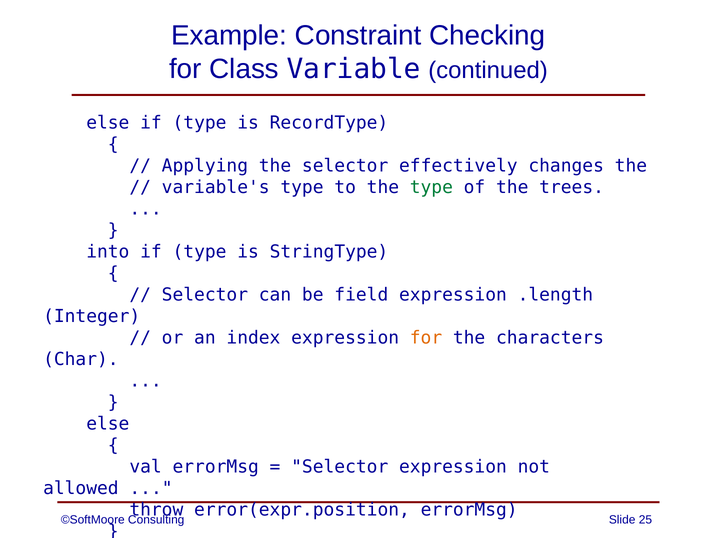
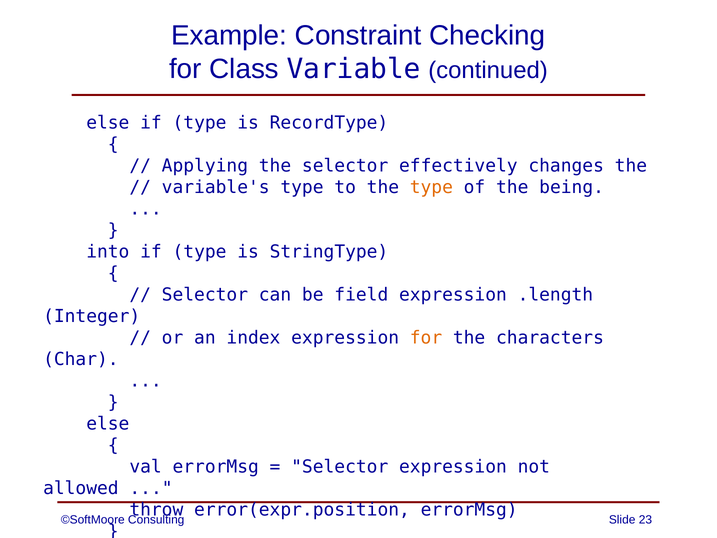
type at (431, 187) colour: green -> orange
trees: trees -> being
25: 25 -> 23
